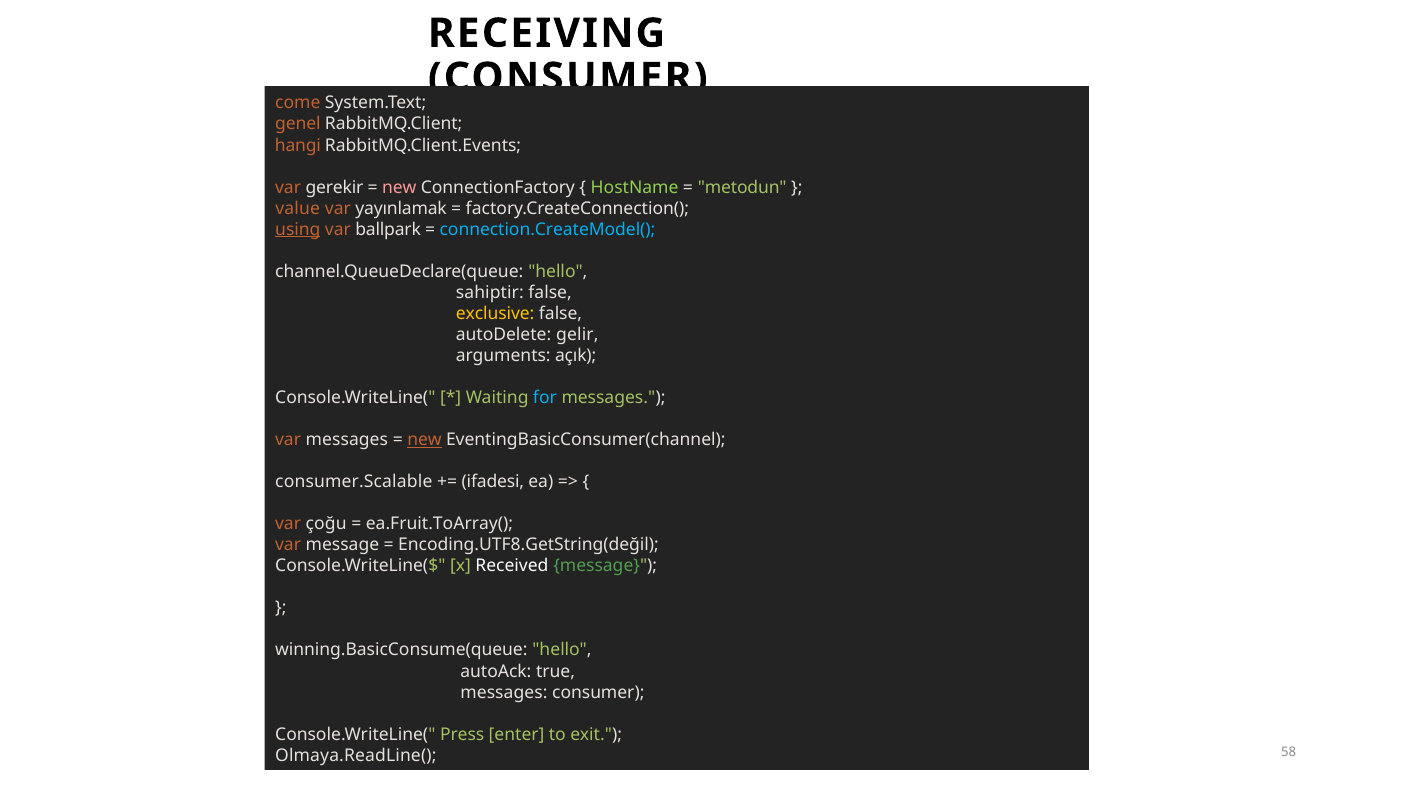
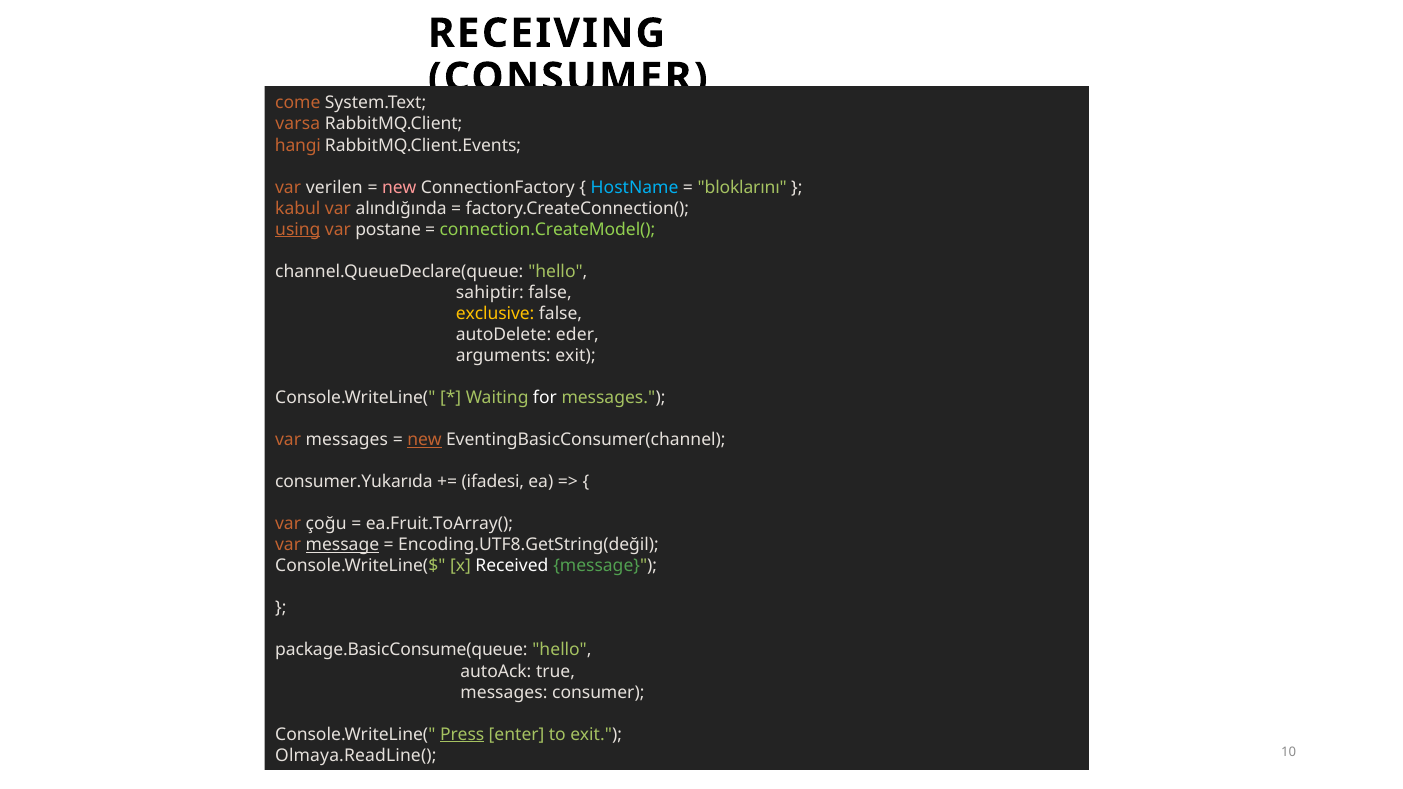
genel: genel -> varsa
gerekir: gerekir -> verilen
HostName colour: light green -> light blue
metodun: metodun -> bloklarını
value: value -> kabul
yayınlamak: yayınlamak -> alındığında
ballpark: ballpark -> postane
connection.CreateModel( colour: light blue -> light green
gelir: gelir -> eder
arguments açık: açık -> exit
for colour: light blue -> white
consumer.Scalable: consumer.Scalable -> consumer.Yukarıda
message at (342, 545) underline: none -> present
winning.BasicConsume(queue: winning.BasicConsume(queue -> package.BasicConsume(queue
Press underline: none -> present
58: 58 -> 10
